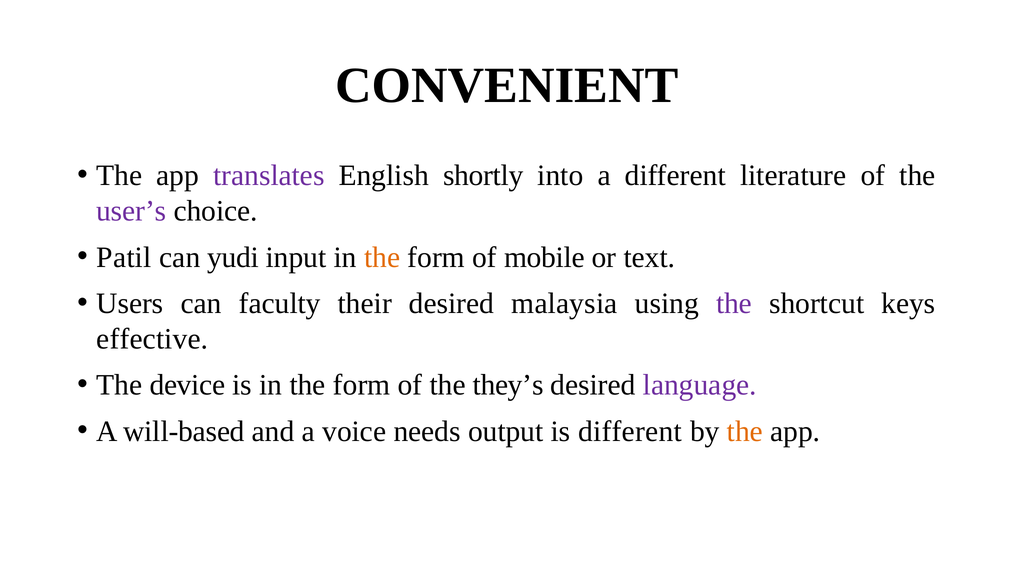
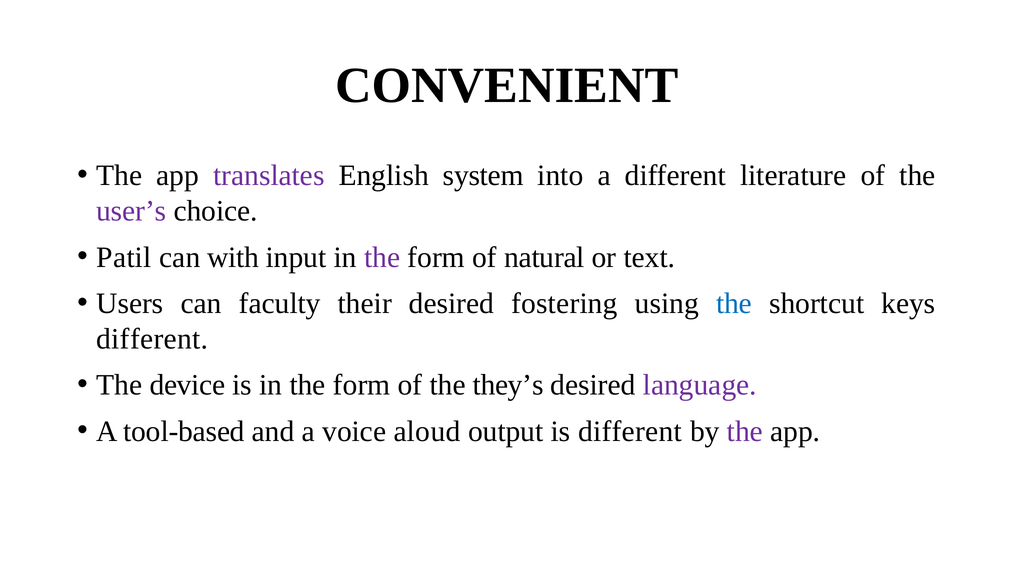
shortly: shortly -> system
yudi: yudi -> with
the at (382, 257) colour: orange -> purple
mobile: mobile -> natural
malaysia: malaysia -> fostering
the at (734, 303) colour: purple -> blue
effective at (152, 339): effective -> different
will-based: will-based -> tool-based
needs: needs -> aloud
the at (745, 431) colour: orange -> purple
